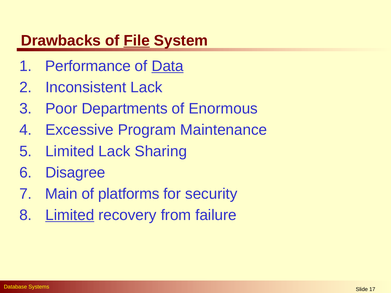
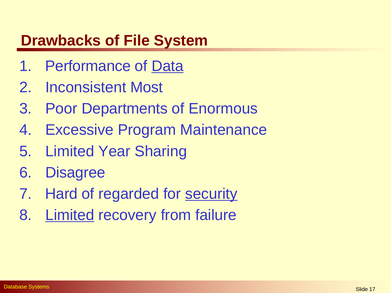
File underline: present -> none
Inconsistent Lack: Lack -> Most
Limited Lack: Lack -> Year
Main: Main -> Hard
platforms: platforms -> regarded
security underline: none -> present
